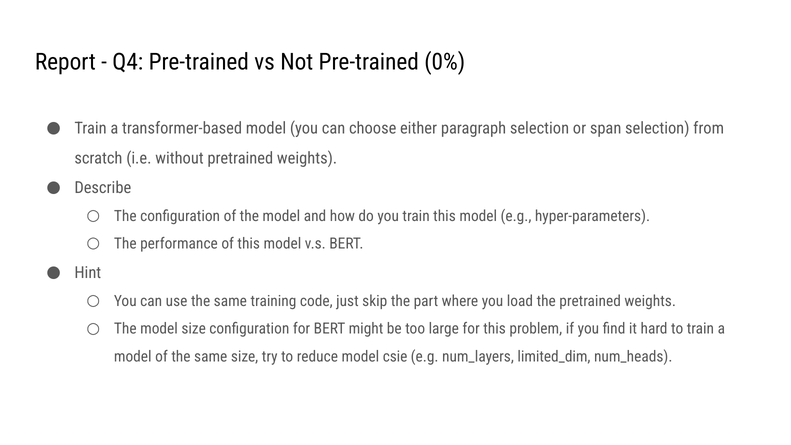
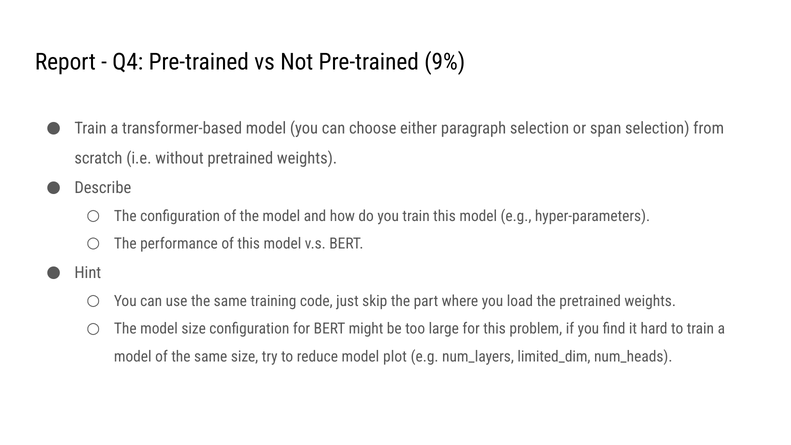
0%: 0% -> 9%
csie: csie -> plot
